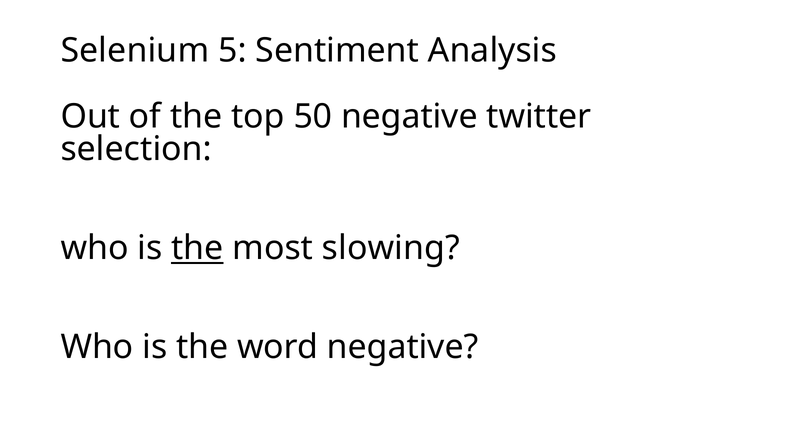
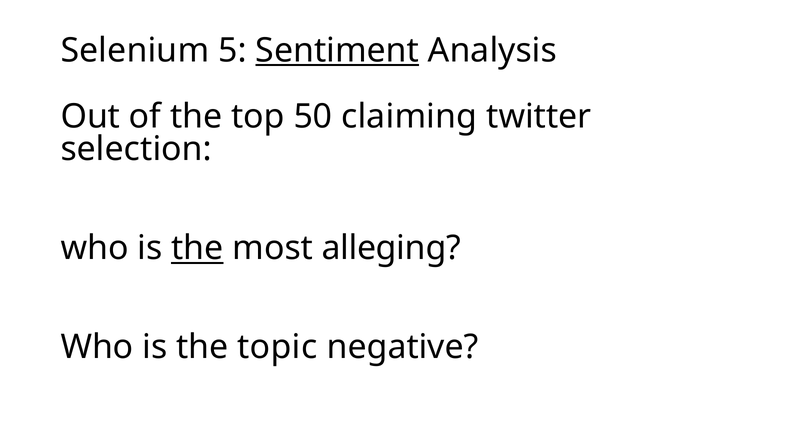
Sentiment underline: none -> present
50 negative: negative -> claiming
slowing: slowing -> alleging
word: word -> topic
